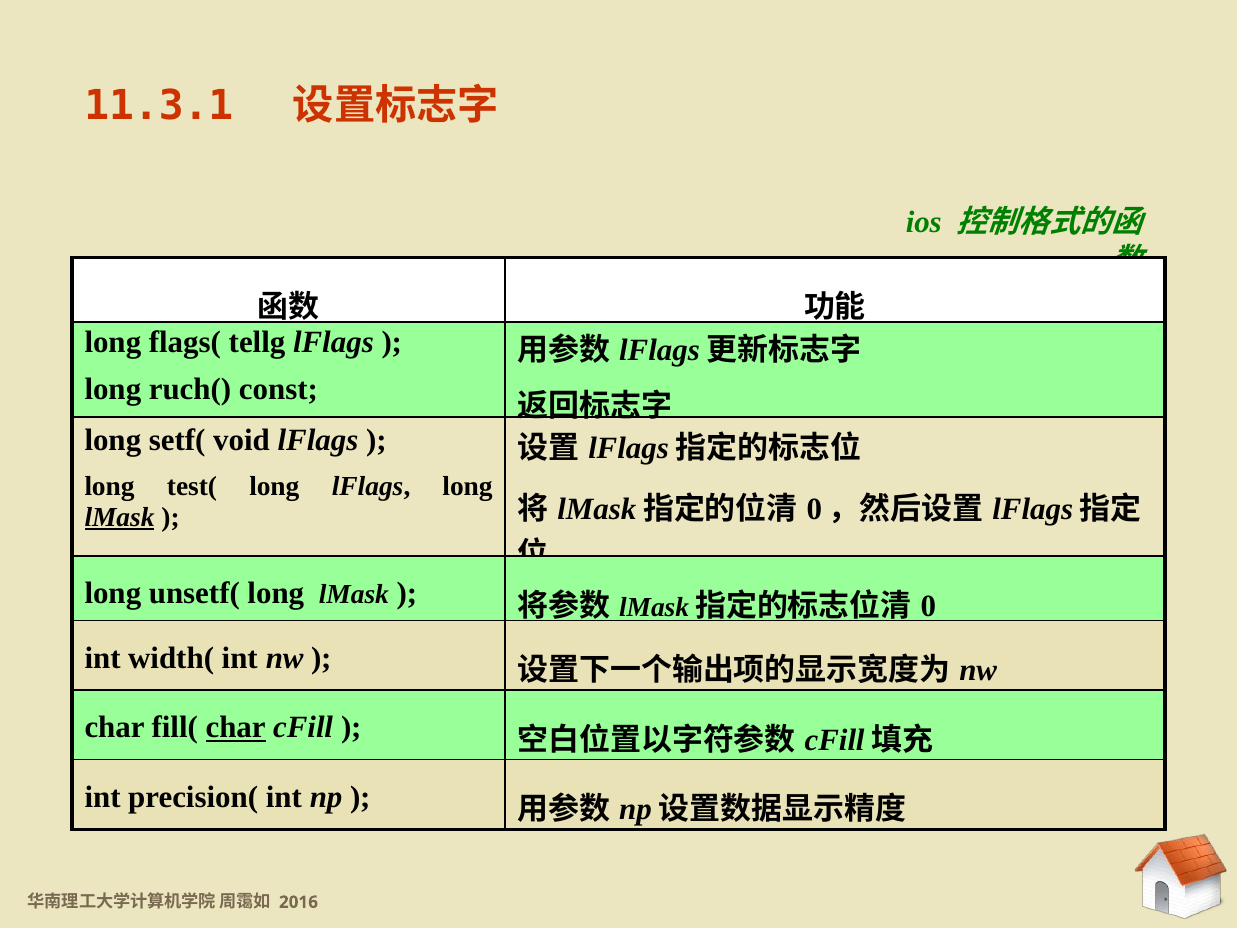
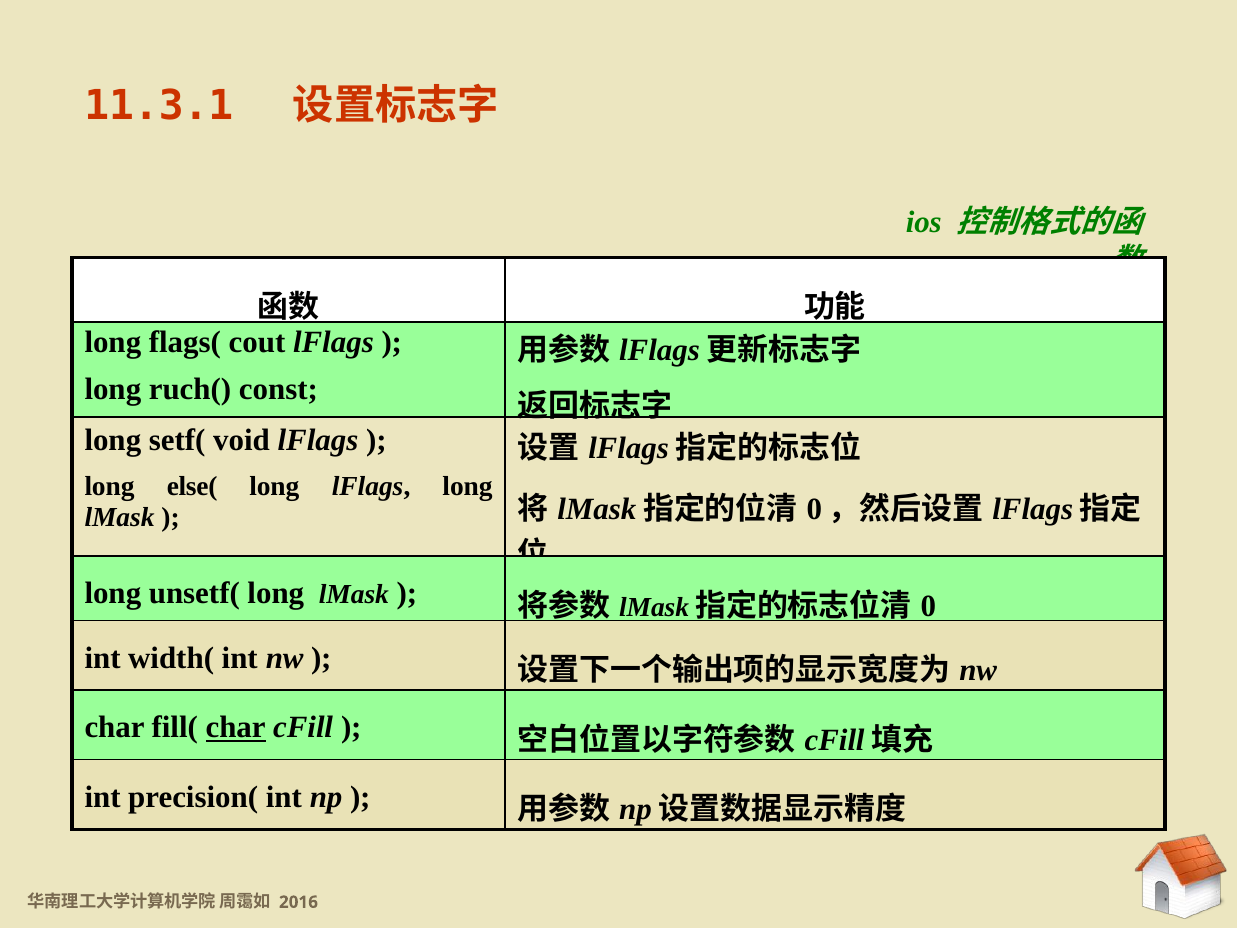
tellg: tellg -> cout
test(: test( -> else(
lMask at (120, 517) underline: present -> none
